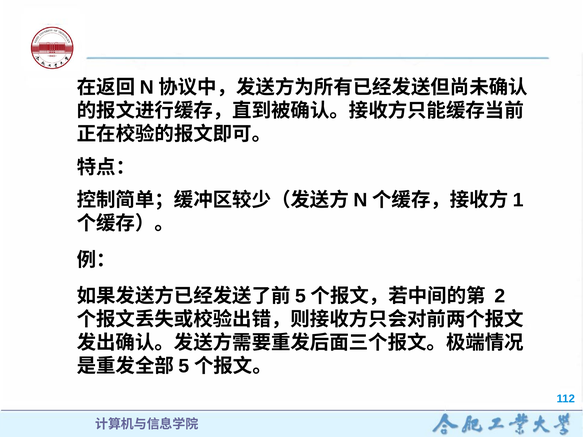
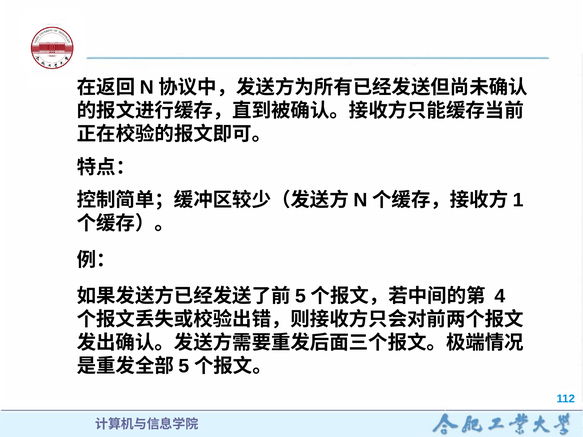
2: 2 -> 4
